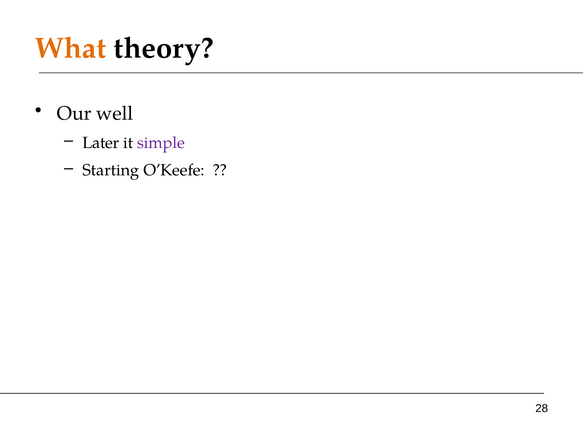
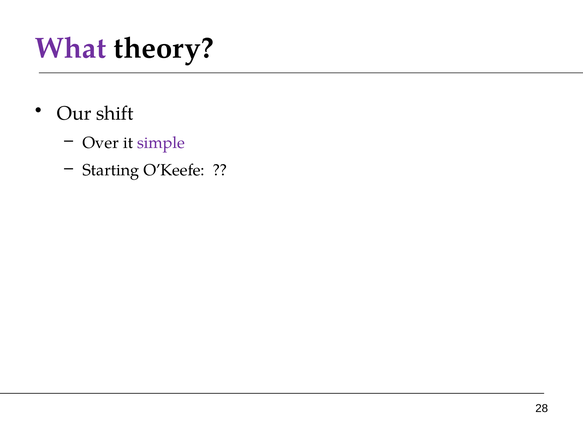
What colour: orange -> purple
well: well -> shift
Later: Later -> Over
